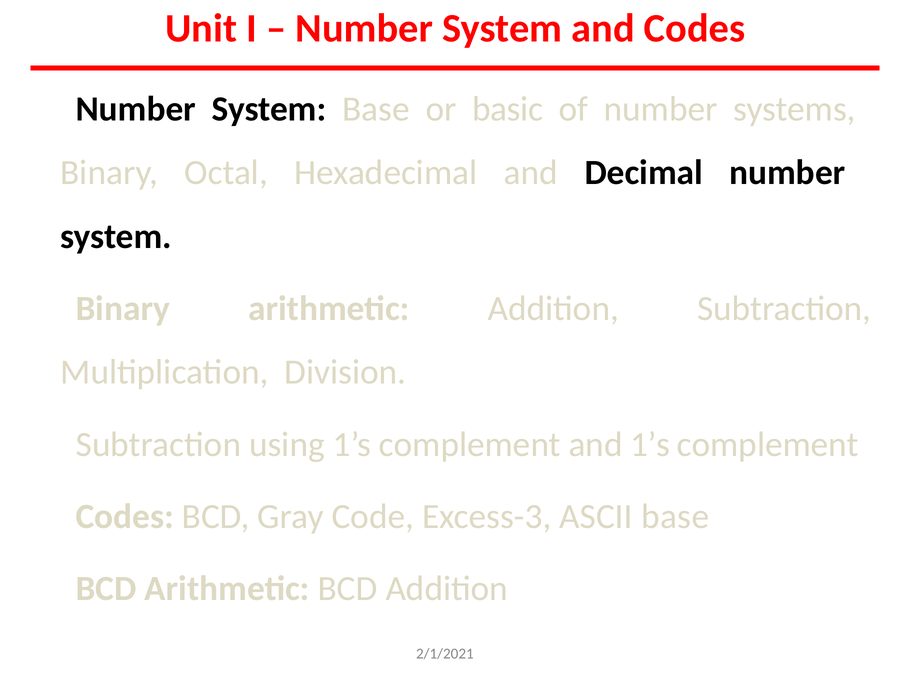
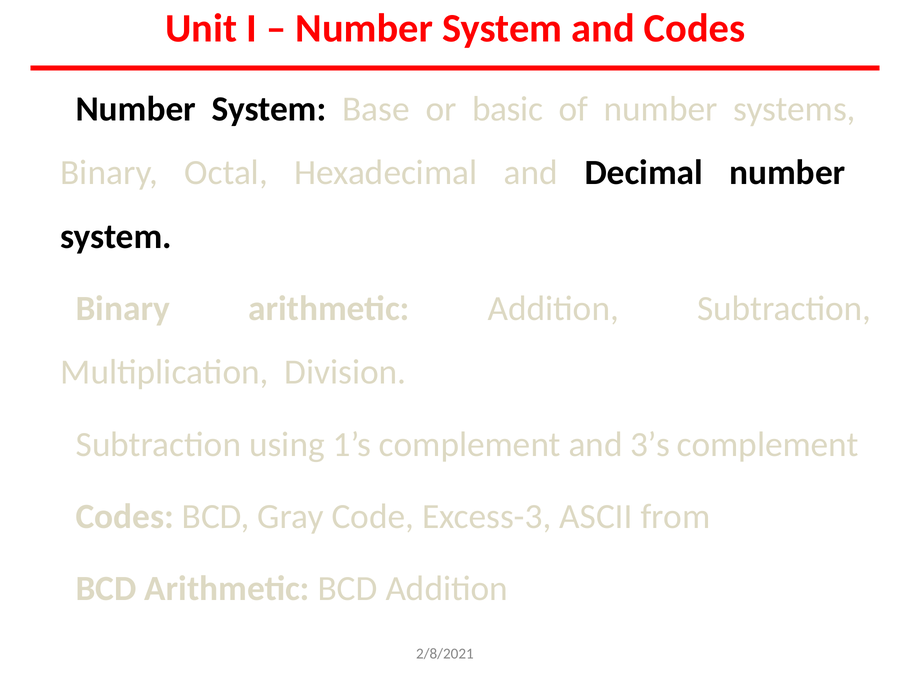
and 1’s: 1’s -> 3’s
ASCII base: base -> from
2/1/2021: 2/1/2021 -> 2/8/2021
